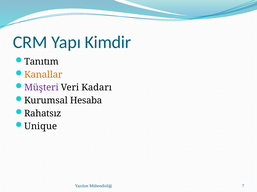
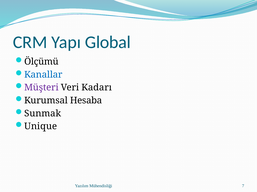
Kimdir: Kimdir -> Global
Tanıtım: Tanıtım -> Ölçümü
Kanallar colour: orange -> blue
Rahatsız: Rahatsız -> Sunmak
